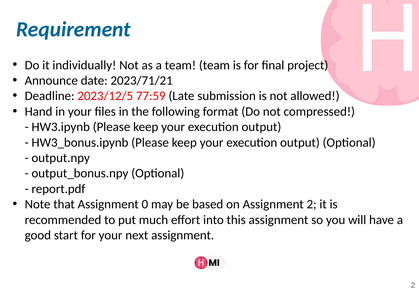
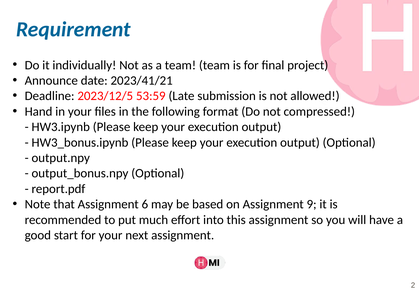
2023/71/21: 2023/71/21 -> 2023/41/21
77:59: 77:59 -> 53:59
0: 0 -> 6
on Assignment 2: 2 -> 9
